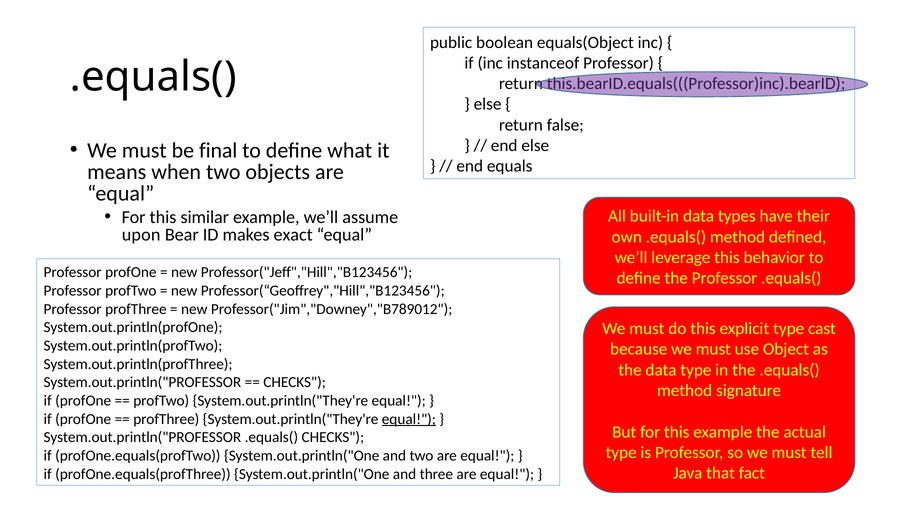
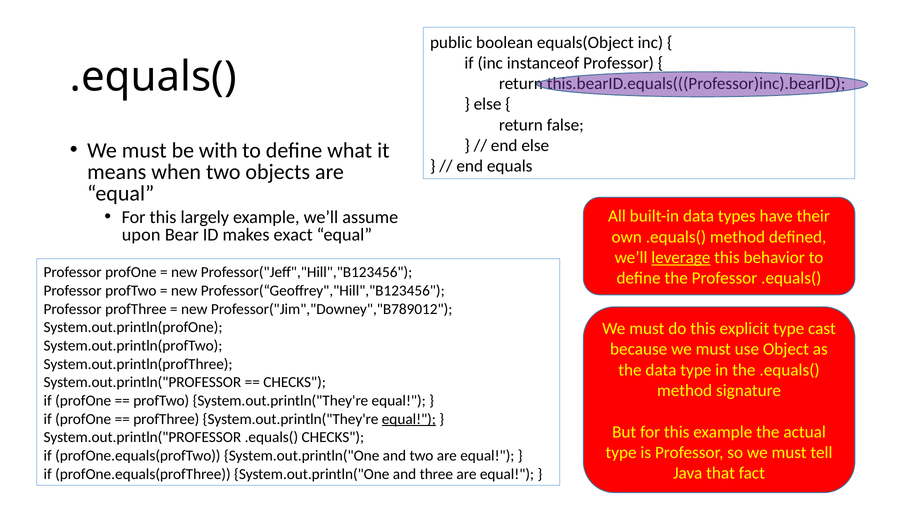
final: final -> with
similar: similar -> largely
leverage underline: none -> present
